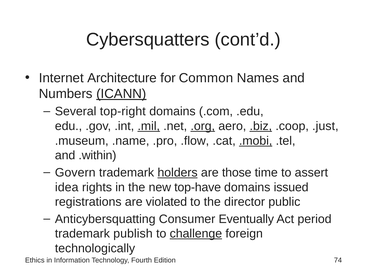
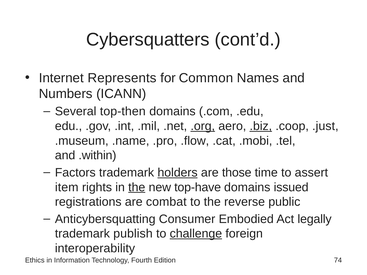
Architecture: Architecture -> Represents
ICANN underline: present -> none
top-right: top-right -> top-then
.mil underline: present -> none
.mobi underline: present -> none
Govern: Govern -> Factors
idea: idea -> item
the at (137, 187) underline: none -> present
violated: violated -> combat
director: director -> reverse
Eventually: Eventually -> Embodied
period: period -> legally
technologically: technologically -> interoperability
